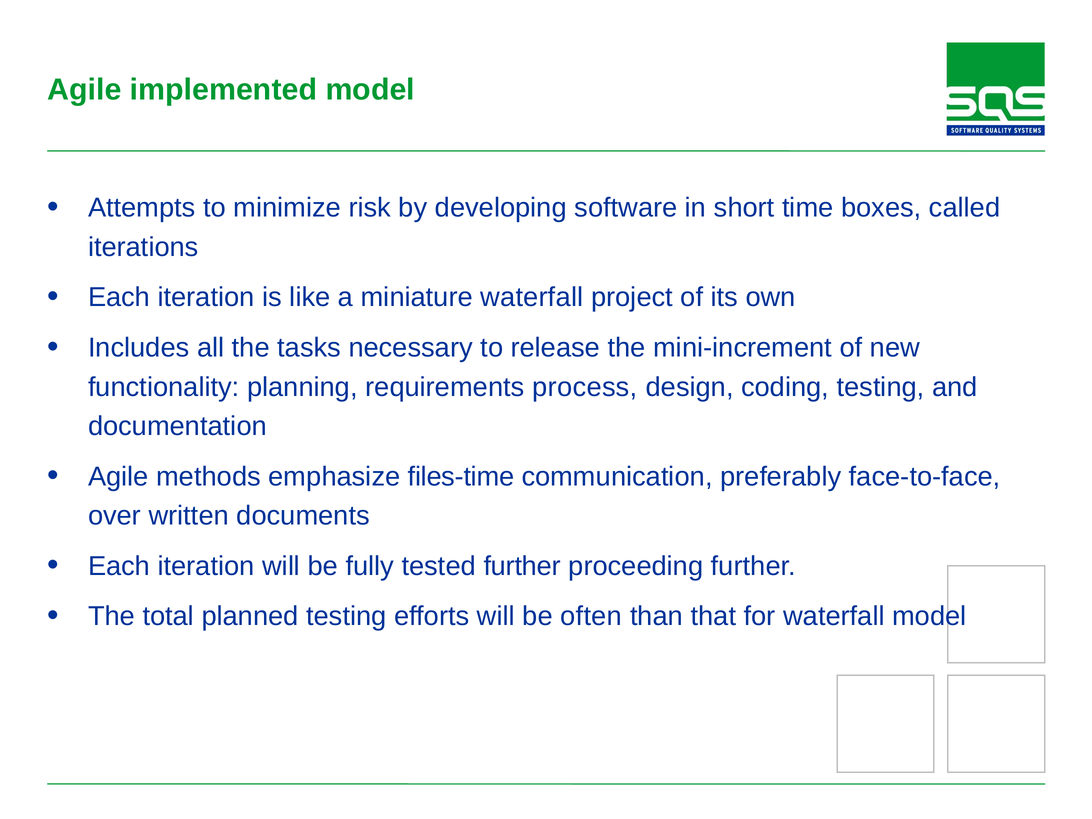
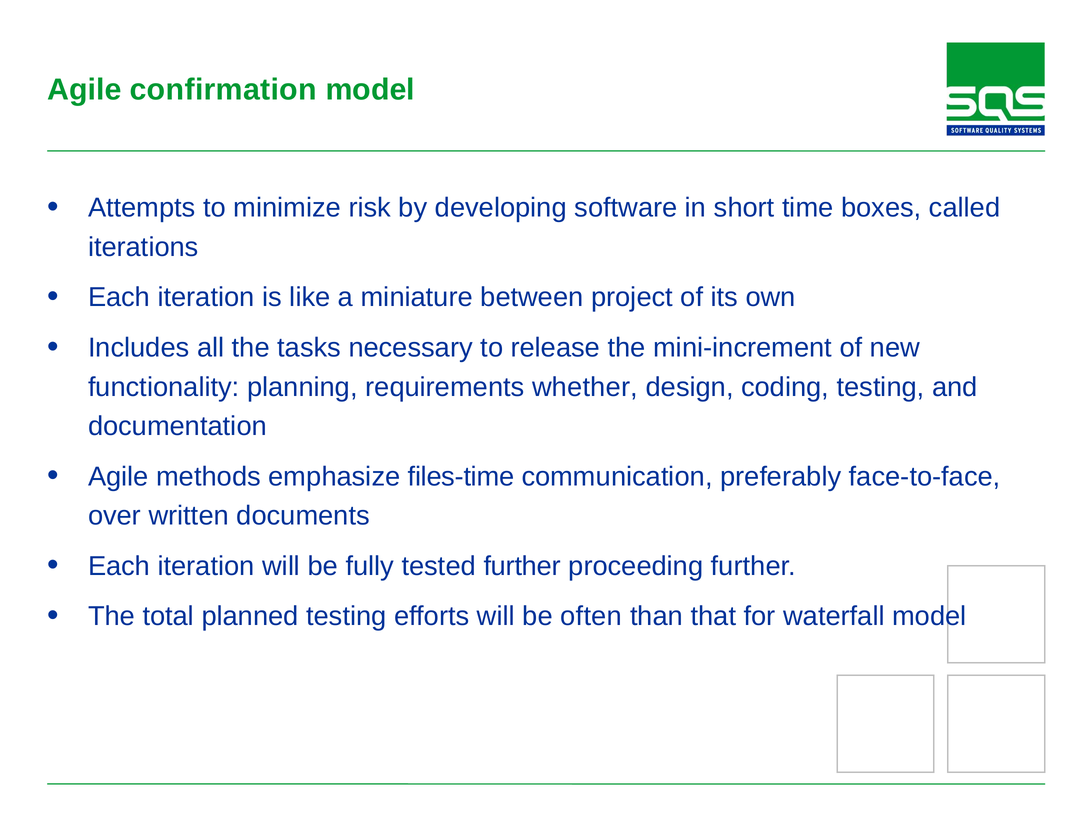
implemented: implemented -> confirmation
miniature waterfall: waterfall -> between
process: process -> whether
